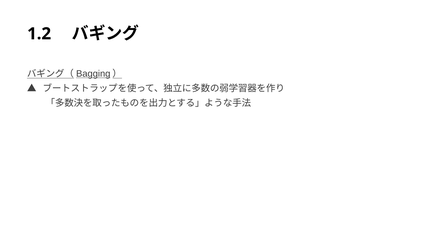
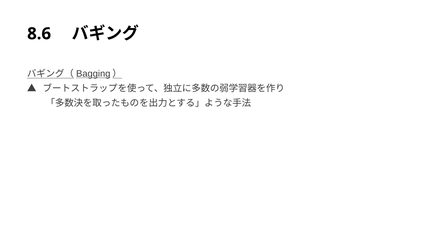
1.2: 1.2 -> 8.6
